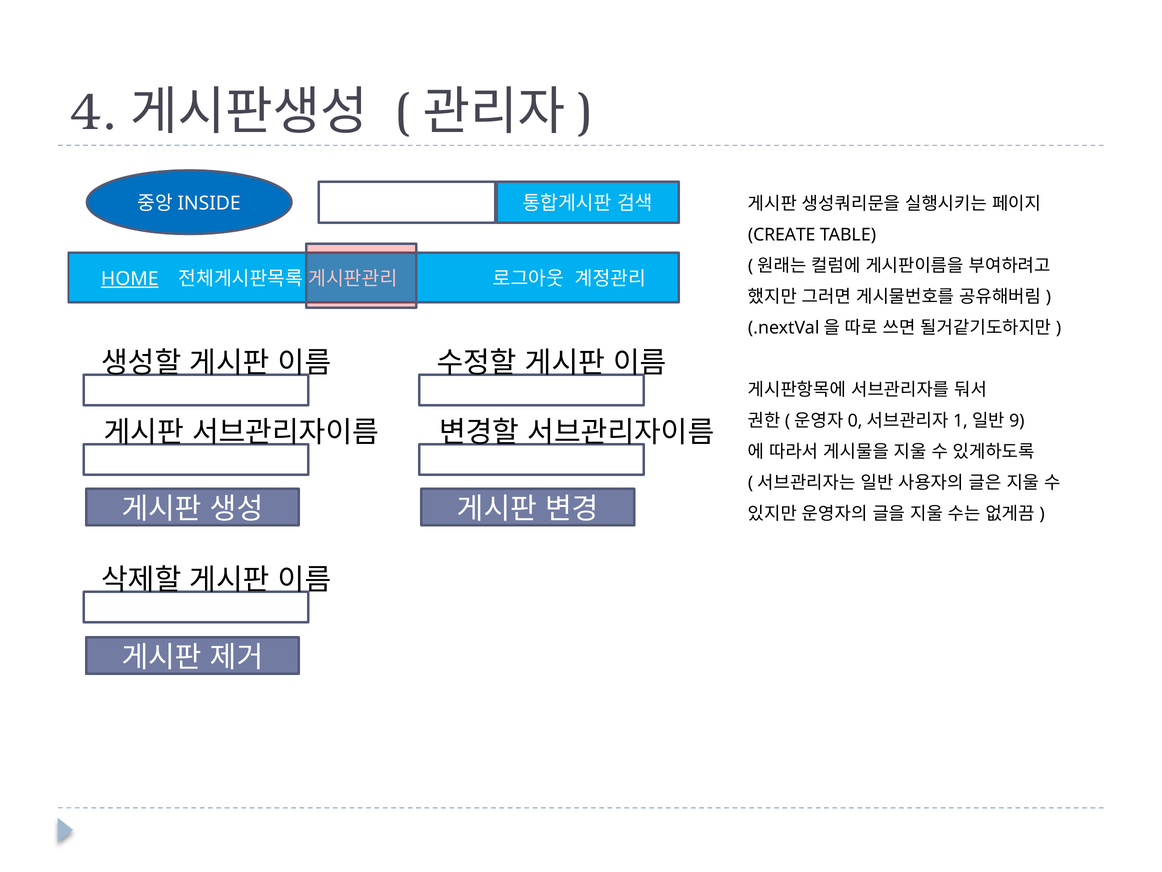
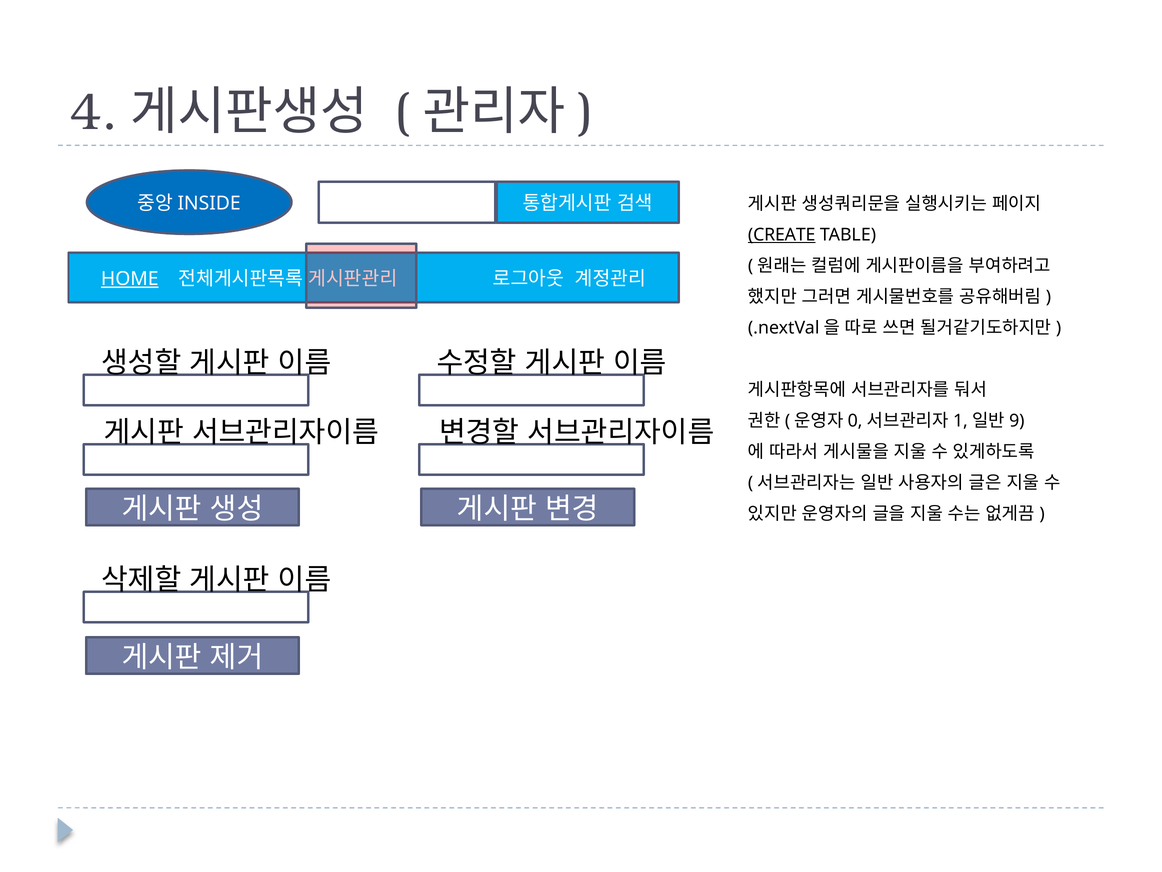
CREATE underline: none -> present
